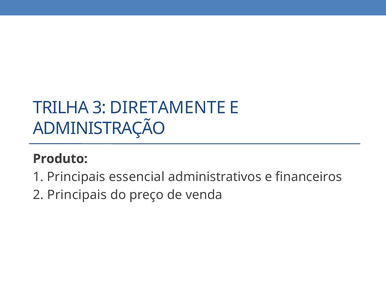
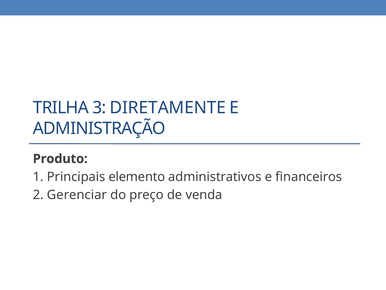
essencial: essencial -> elemento
2 Principais: Principais -> Gerenciar
